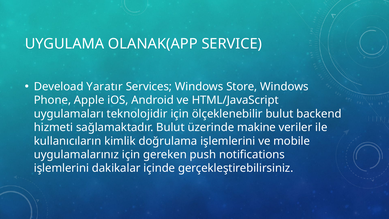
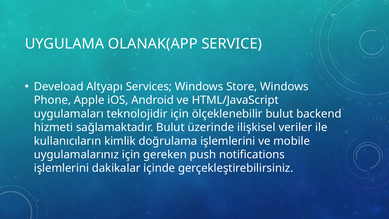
Yaratır: Yaratır -> Altyapı
makine: makine -> ilişkisel
